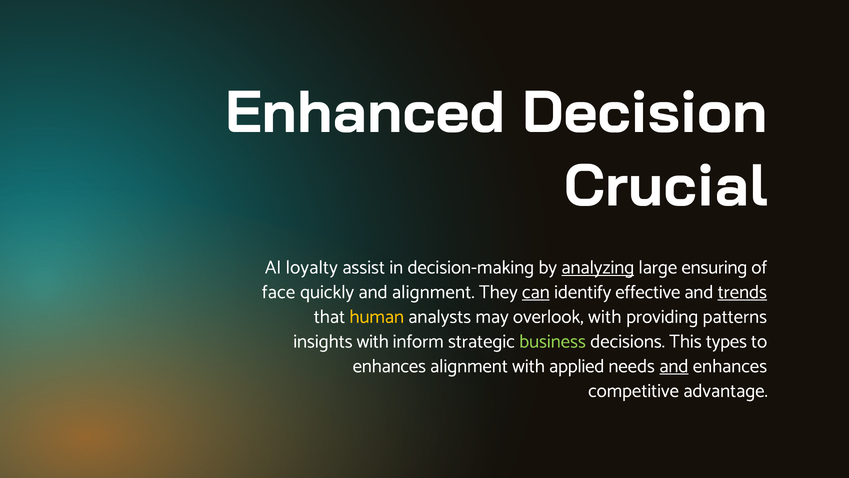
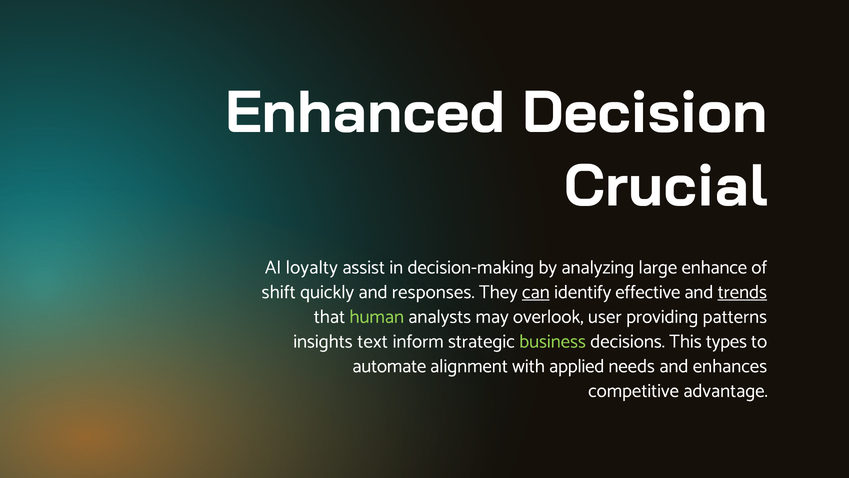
analyzing underline: present -> none
ensuring: ensuring -> enhance
face: face -> shift
and alignment: alignment -> responses
human colour: yellow -> light green
overlook with: with -> user
insights with: with -> text
enhances at (389, 366): enhances -> automate
and at (674, 366) underline: present -> none
